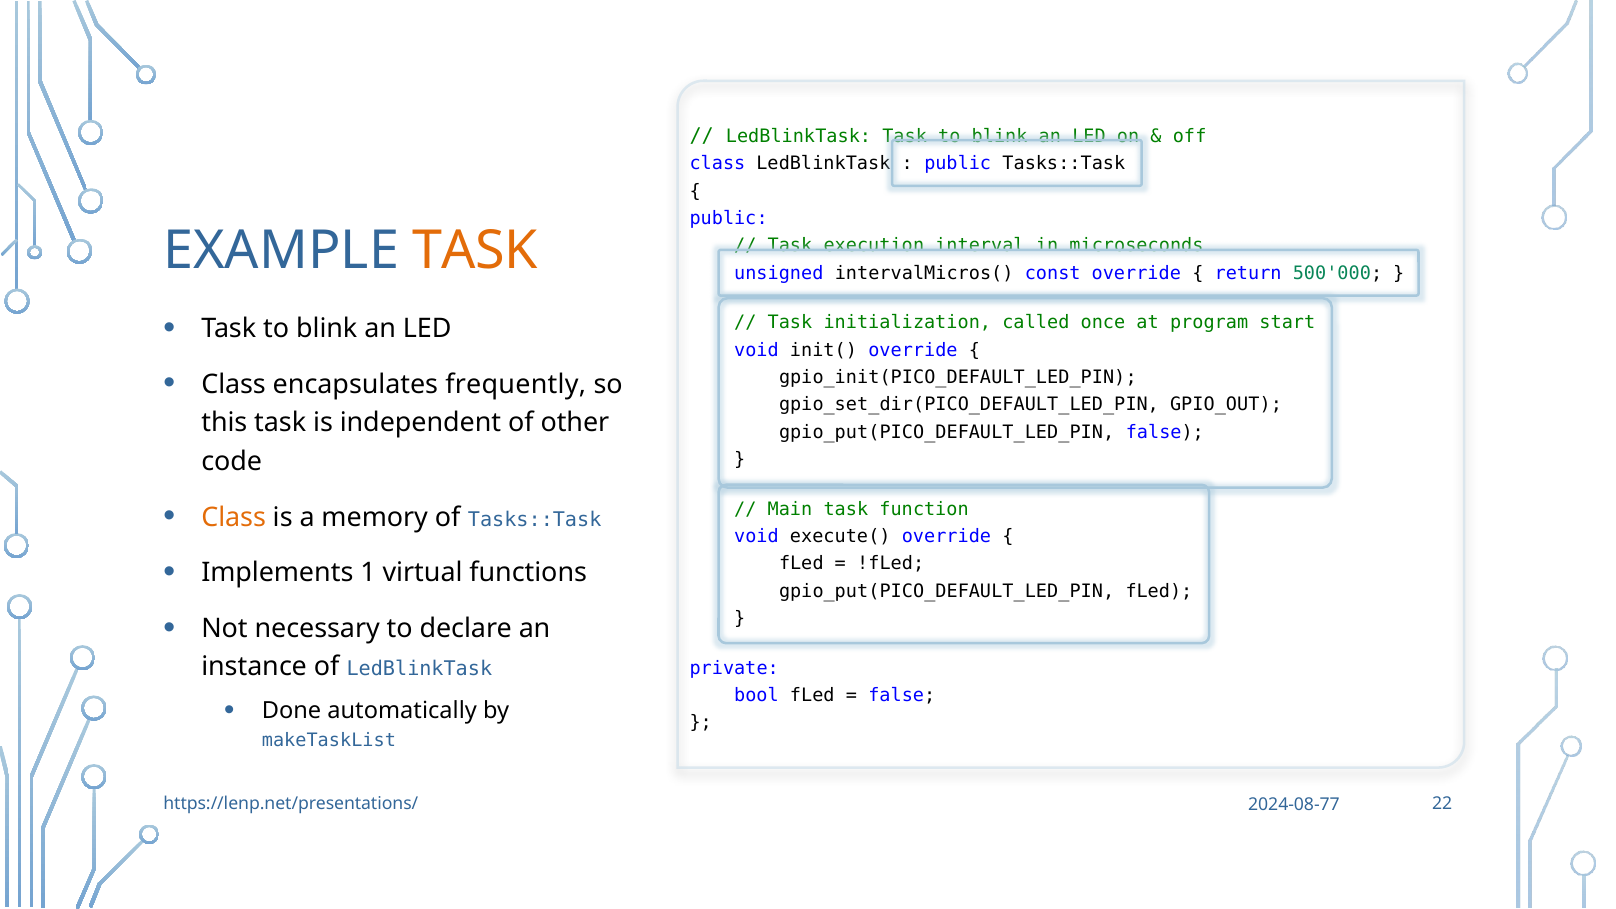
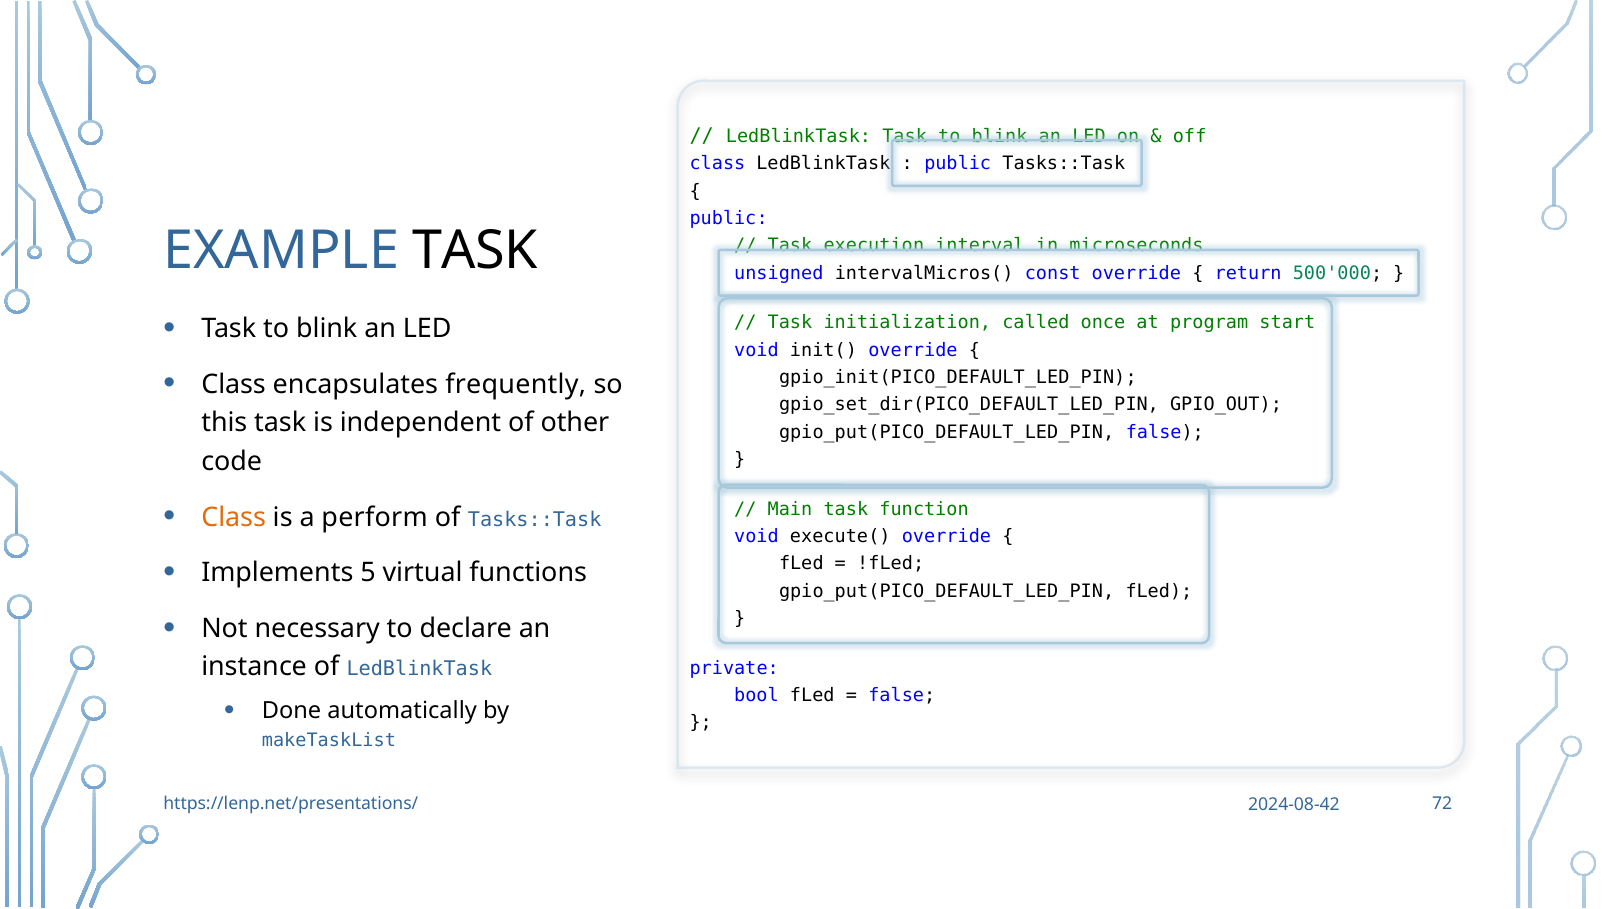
TASK at (475, 250) colour: orange -> black
memory: memory -> perform
1: 1 -> 5
22: 22 -> 72
2024-08-77: 2024-08-77 -> 2024-08-42
